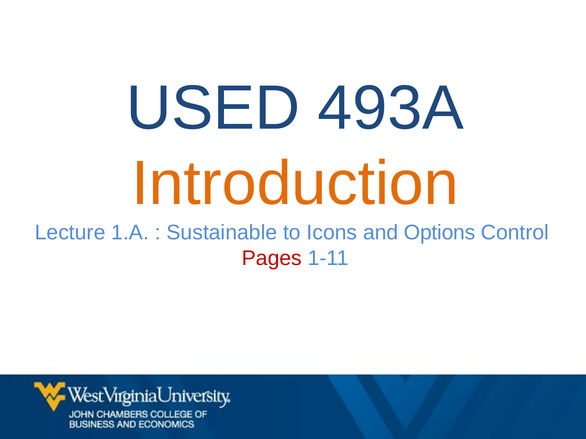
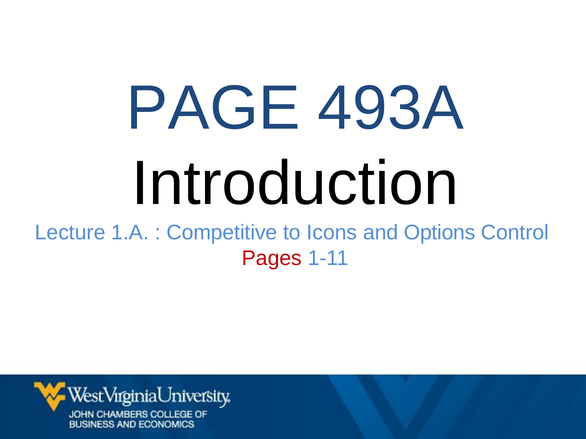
USED: USED -> PAGE
Introduction colour: orange -> black
Sustainable: Sustainable -> Competitive
